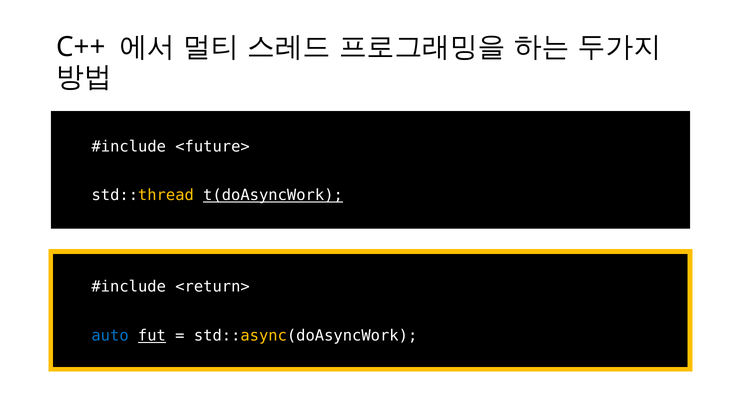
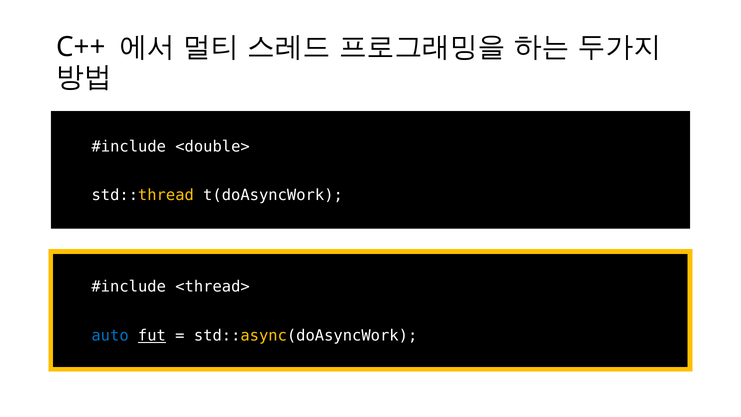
<future>: <future> -> <double>
t(doAsyncWork underline: present -> none
<return>: <return> -> <thread>
